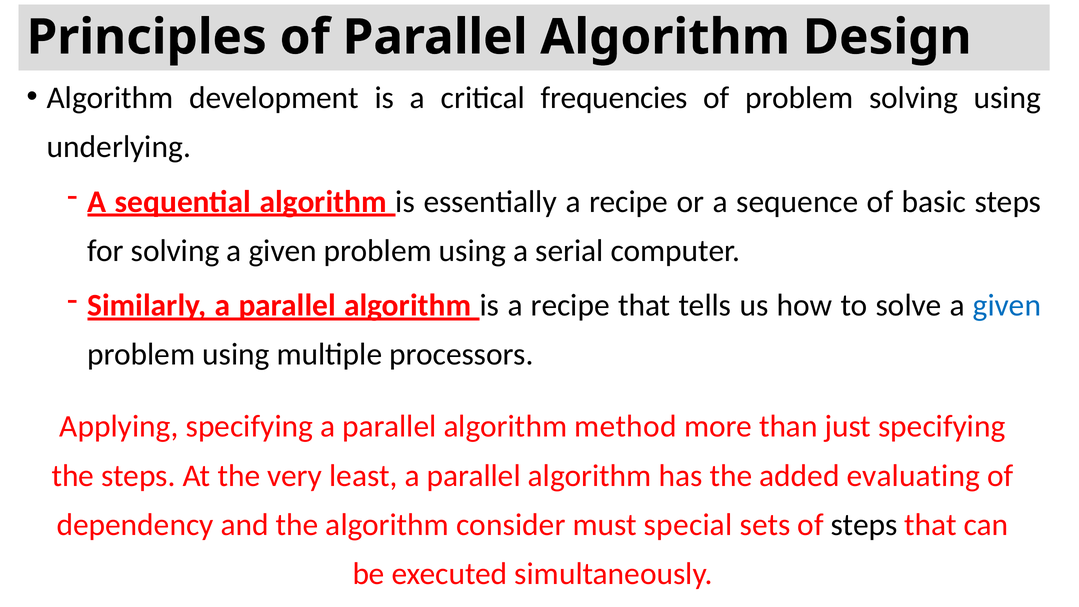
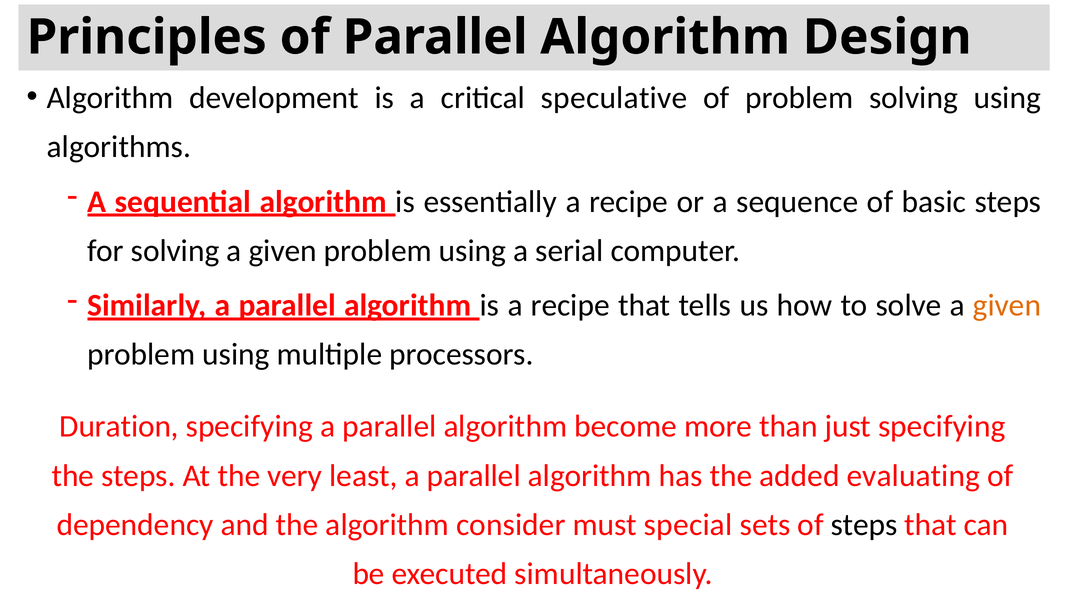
frequencies: frequencies -> speculative
underlying: underlying -> algorithms
given at (1007, 305) colour: blue -> orange
Applying: Applying -> Duration
method: method -> become
